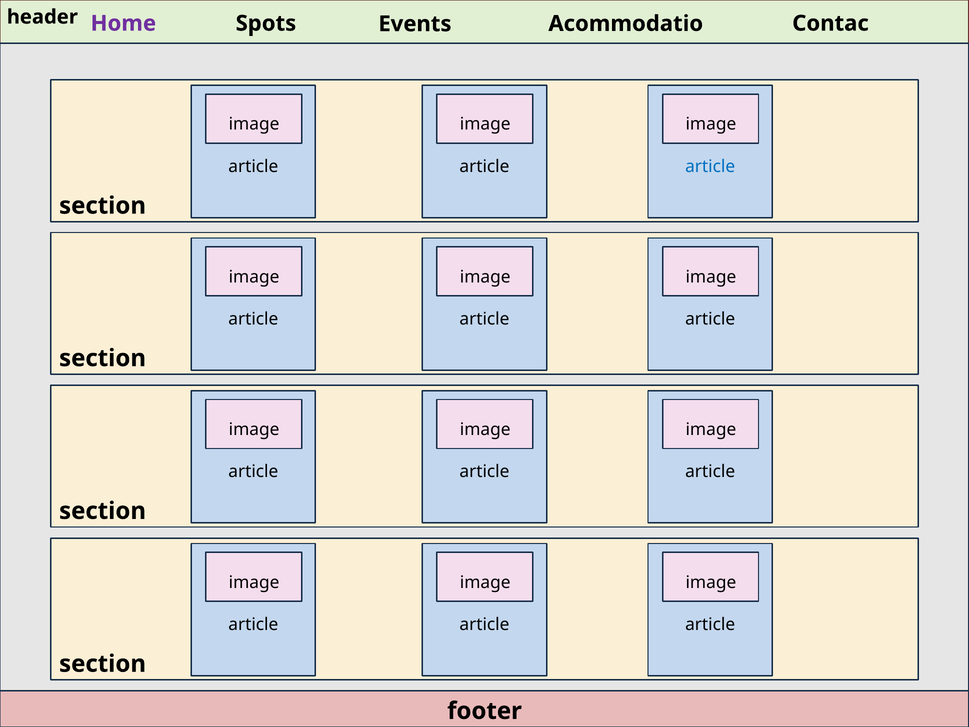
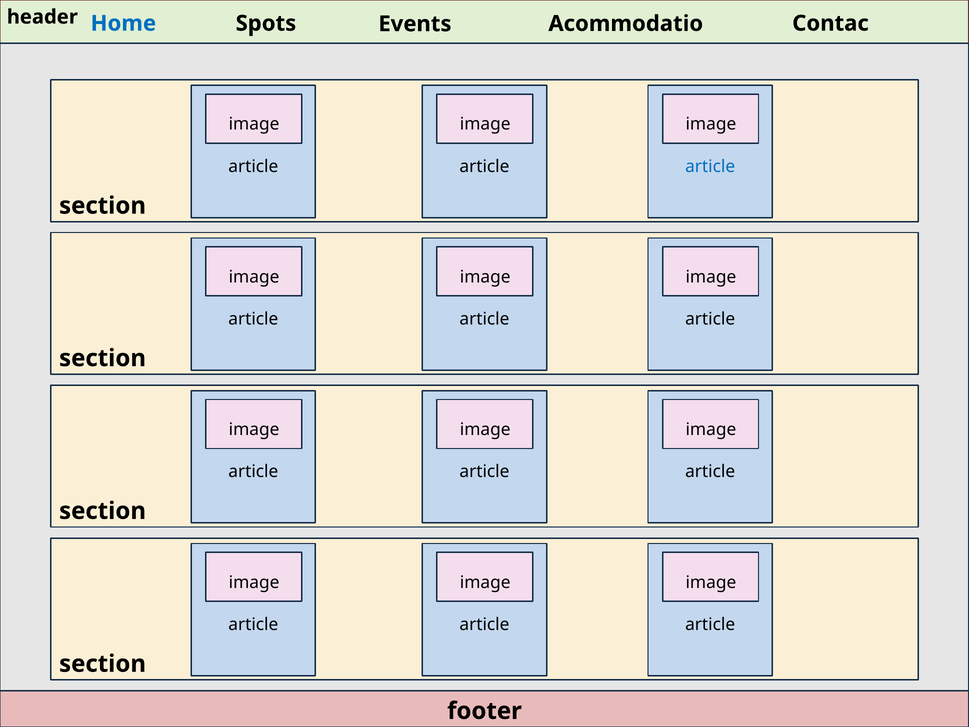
Home colour: purple -> blue
